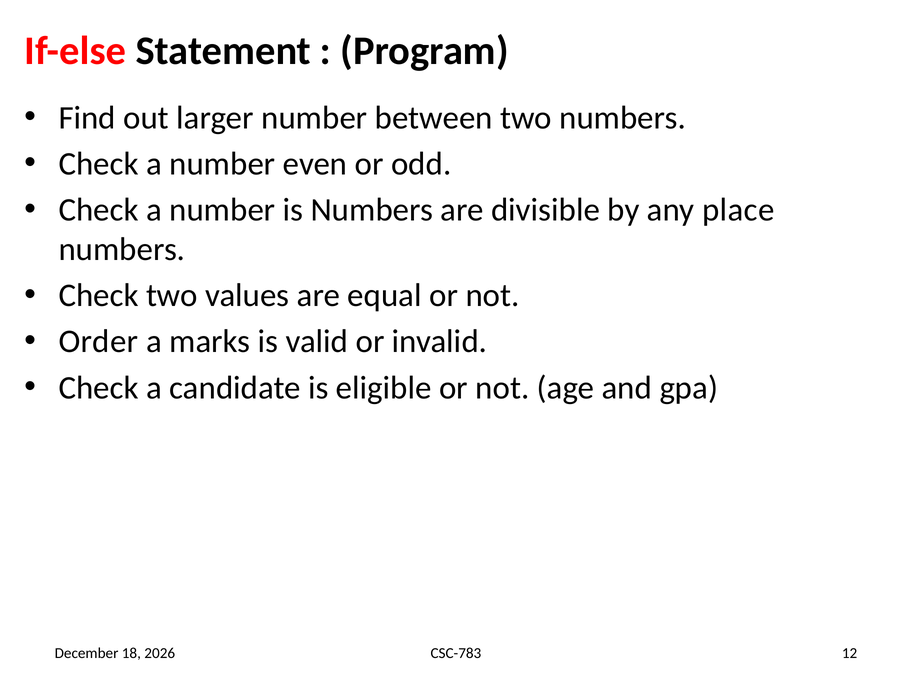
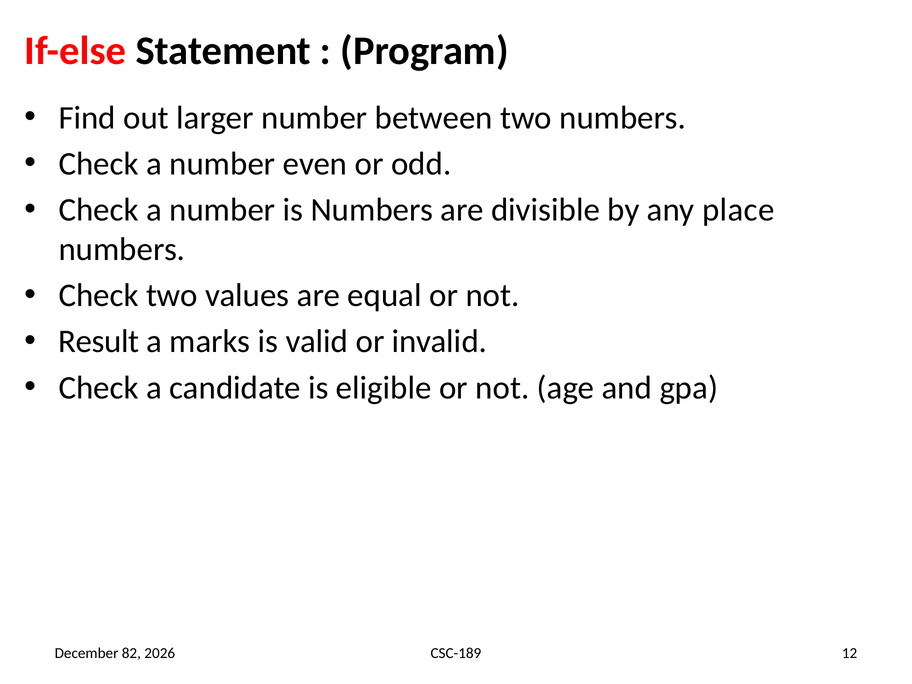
Order: Order -> Result
18: 18 -> 82
CSC-783: CSC-783 -> CSC-189
